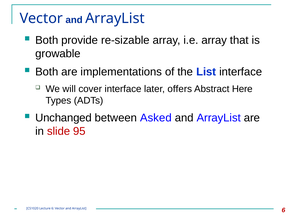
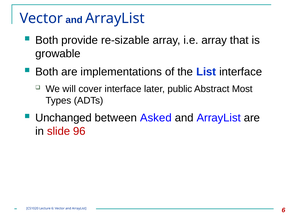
offers: offers -> public
Here: Here -> Most
95: 95 -> 96
